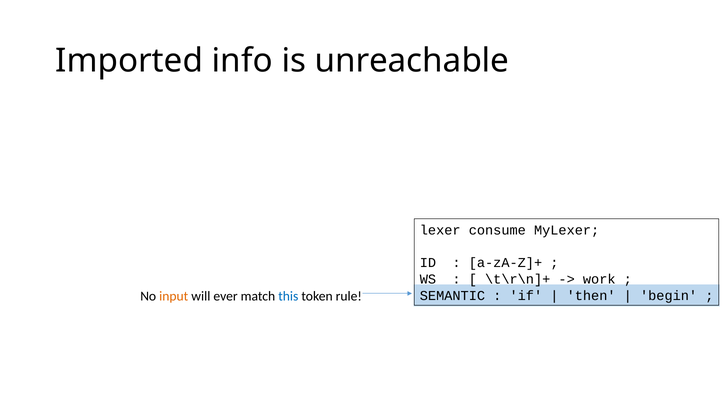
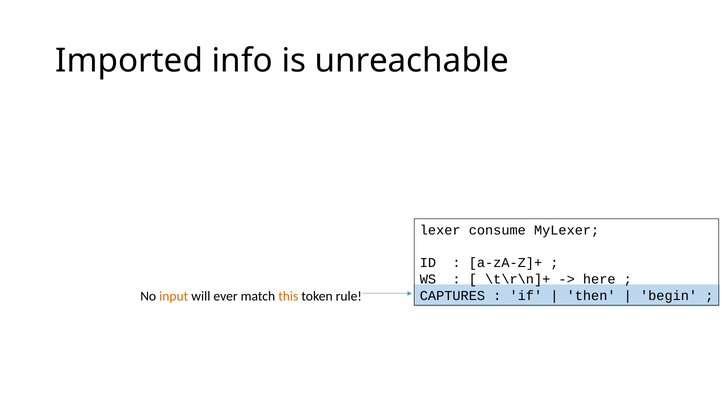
work: work -> here
SEMANTIC: SEMANTIC -> CAPTURES
this colour: blue -> orange
